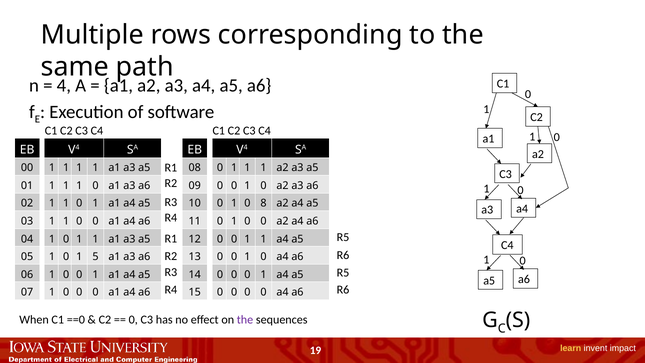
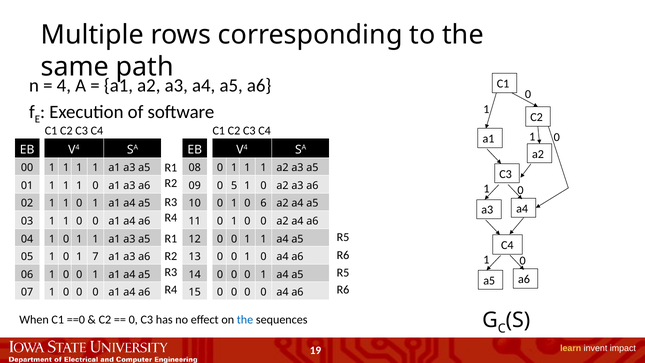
0 at (234, 186): 0 -> 5
8: 8 -> 6
5: 5 -> 7
the at (245, 320) colour: purple -> blue
